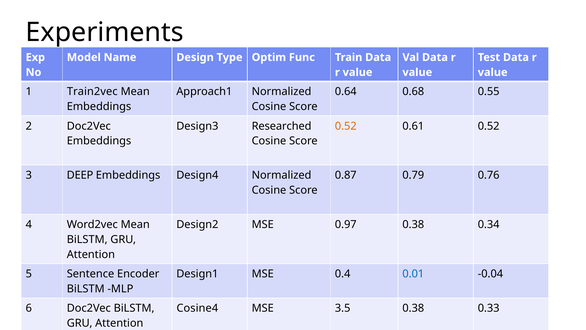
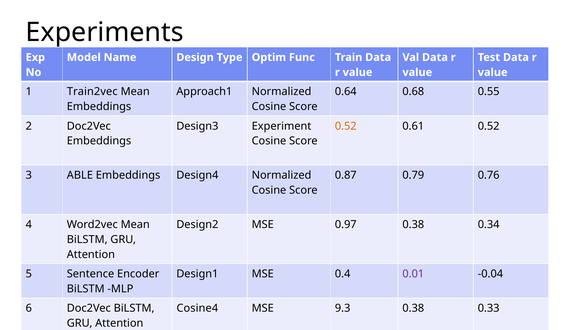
Researched: Researched -> Experiment
DEEP: DEEP -> ABLE
0.01 colour: blue -> purple
3.5: 3.5 -> 9.3
